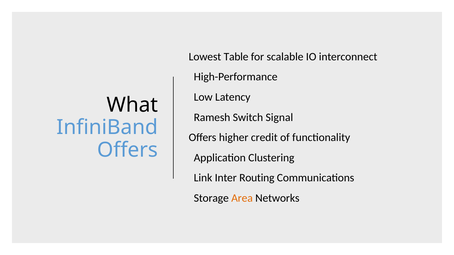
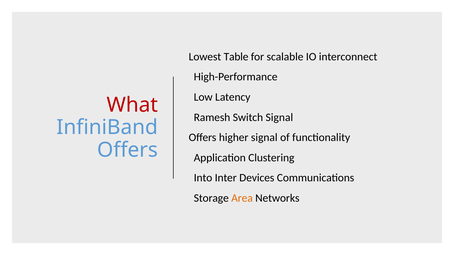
What colour: black -> red
higher credit: credit -> signal
Link: Link -> Into
Routing: Routing -> Devices
